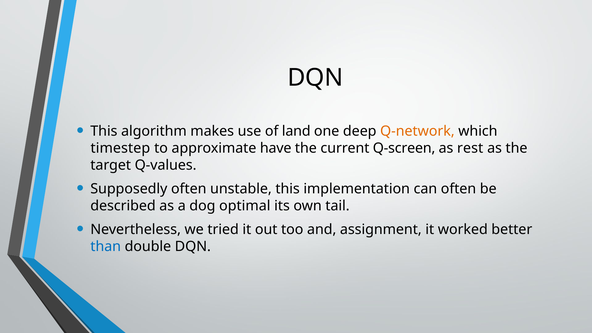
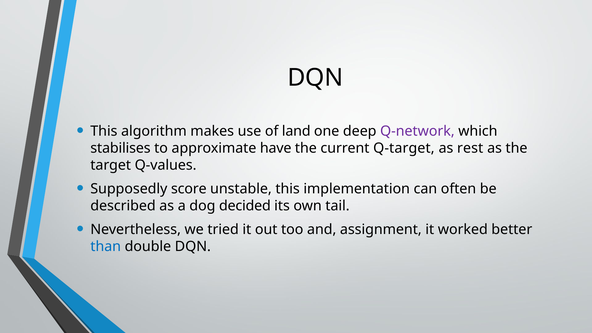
Q-network colour: orange -> purple
timestep: timestep -> stabilises
Q-screen: Q-screen -> Q-target
Supposedly often: often -> score
optimal: optimal -> decided
